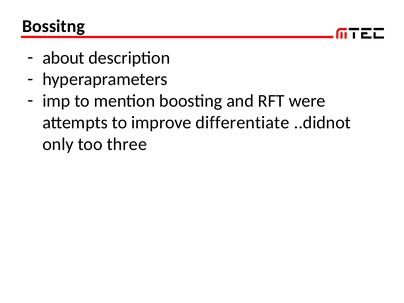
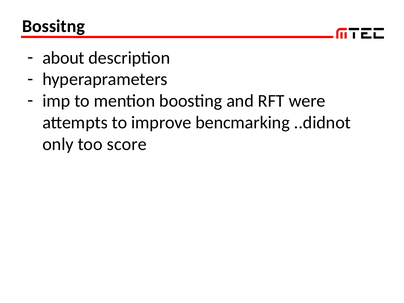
differentiate: differentiate -> bencmarking
three: three -> score
